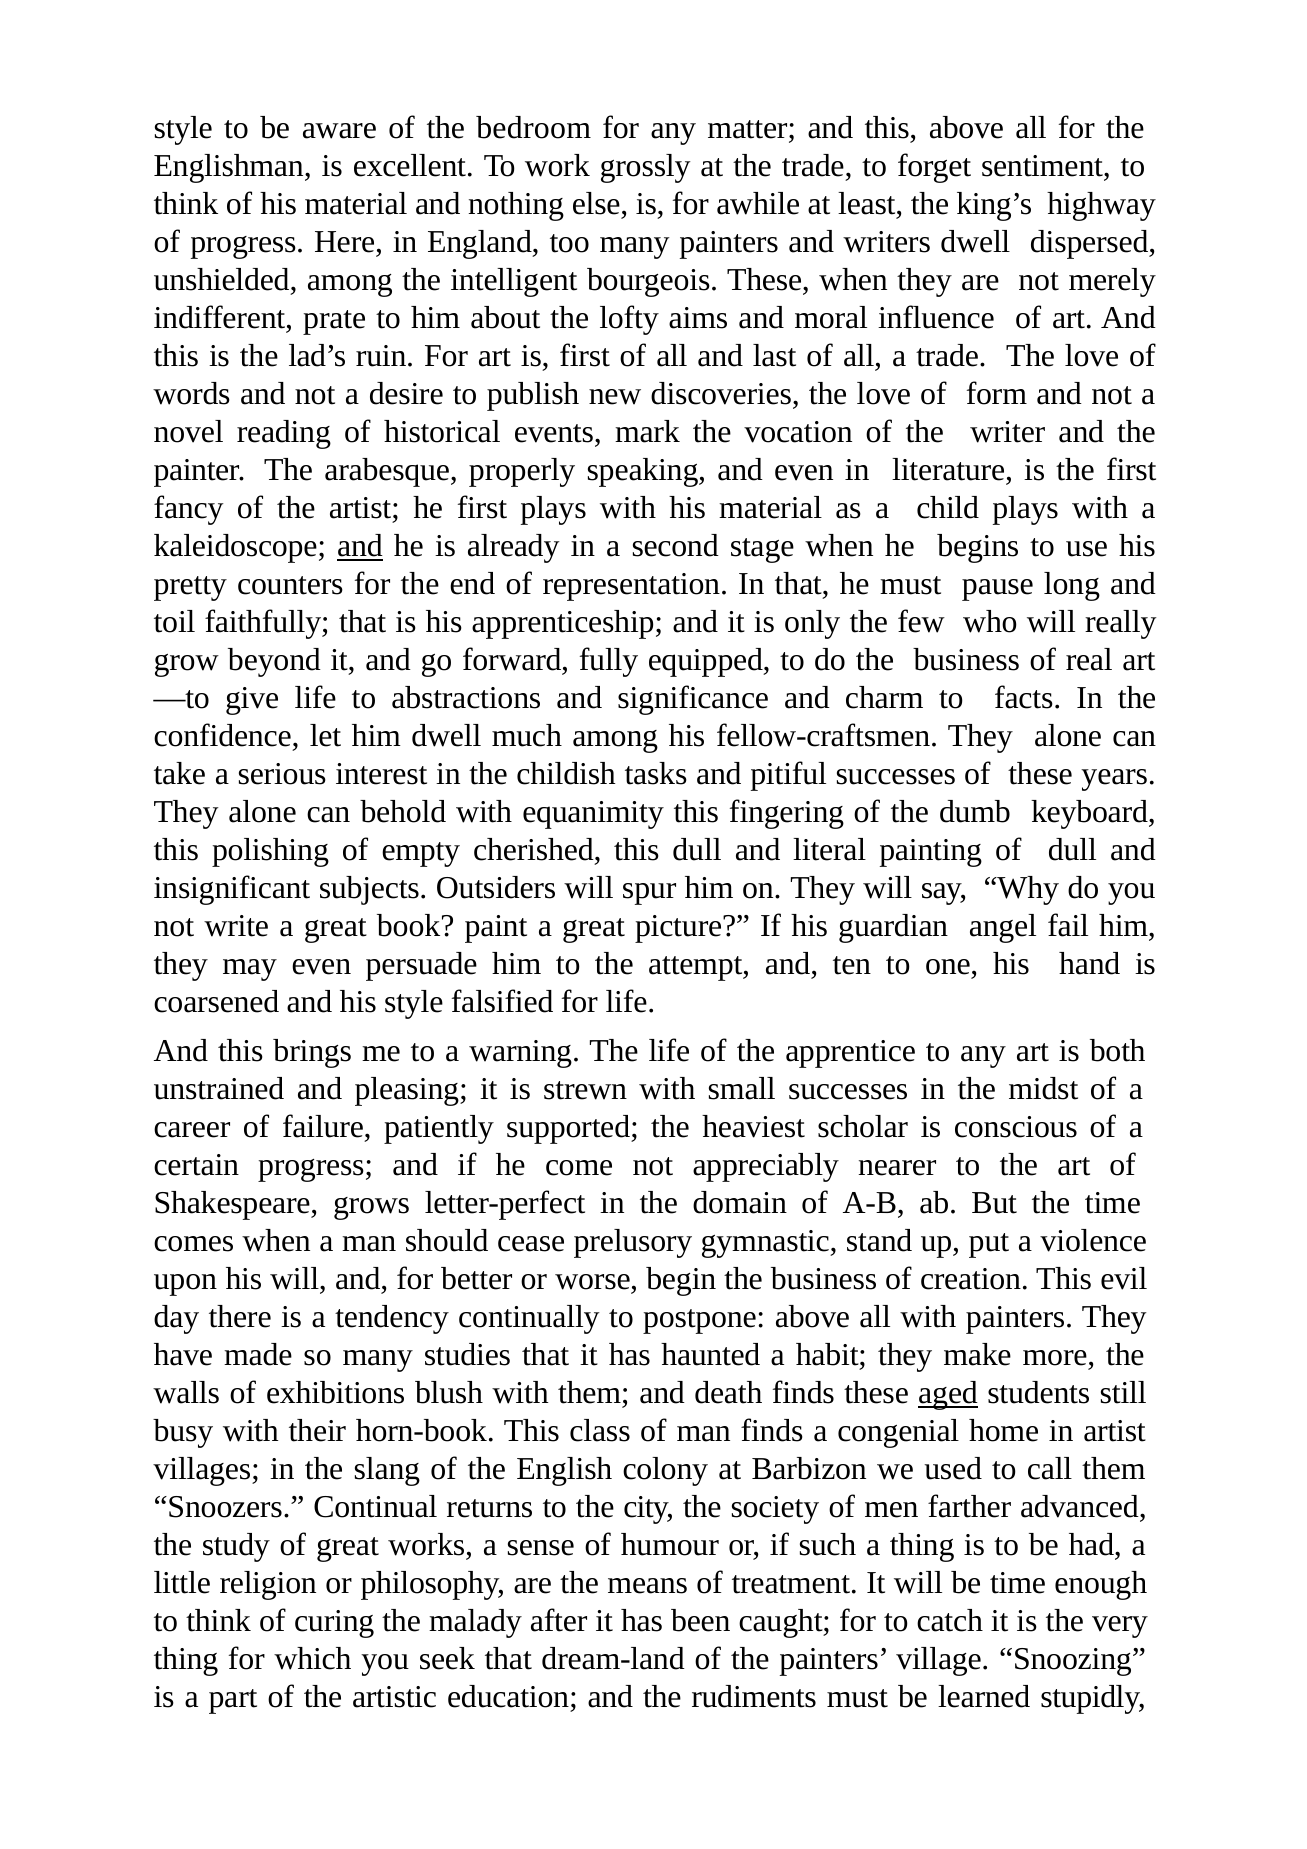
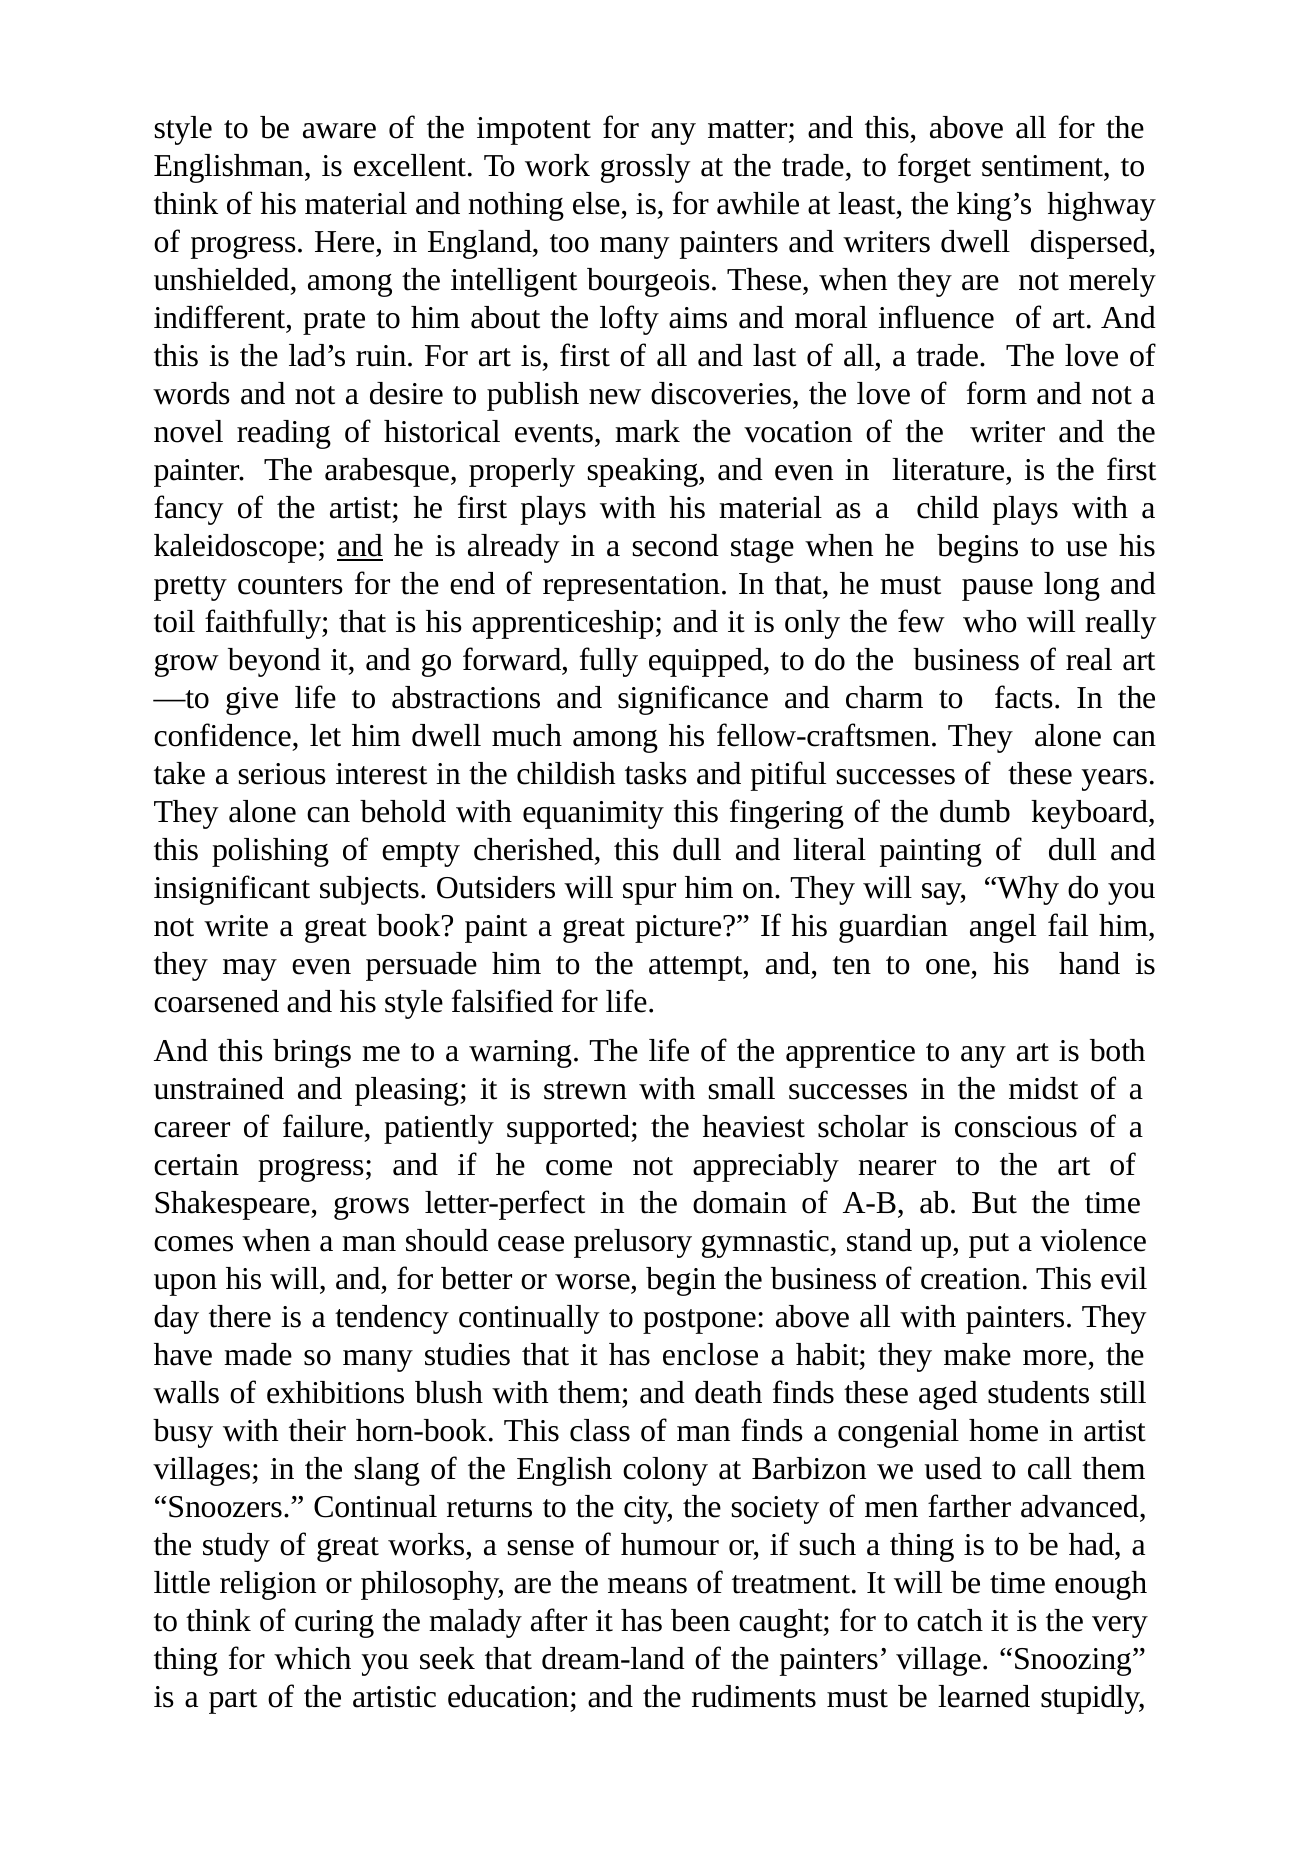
bedroom: bedroom -> impotent
haunted: haunted -> enclose
aged underline: present -> none
